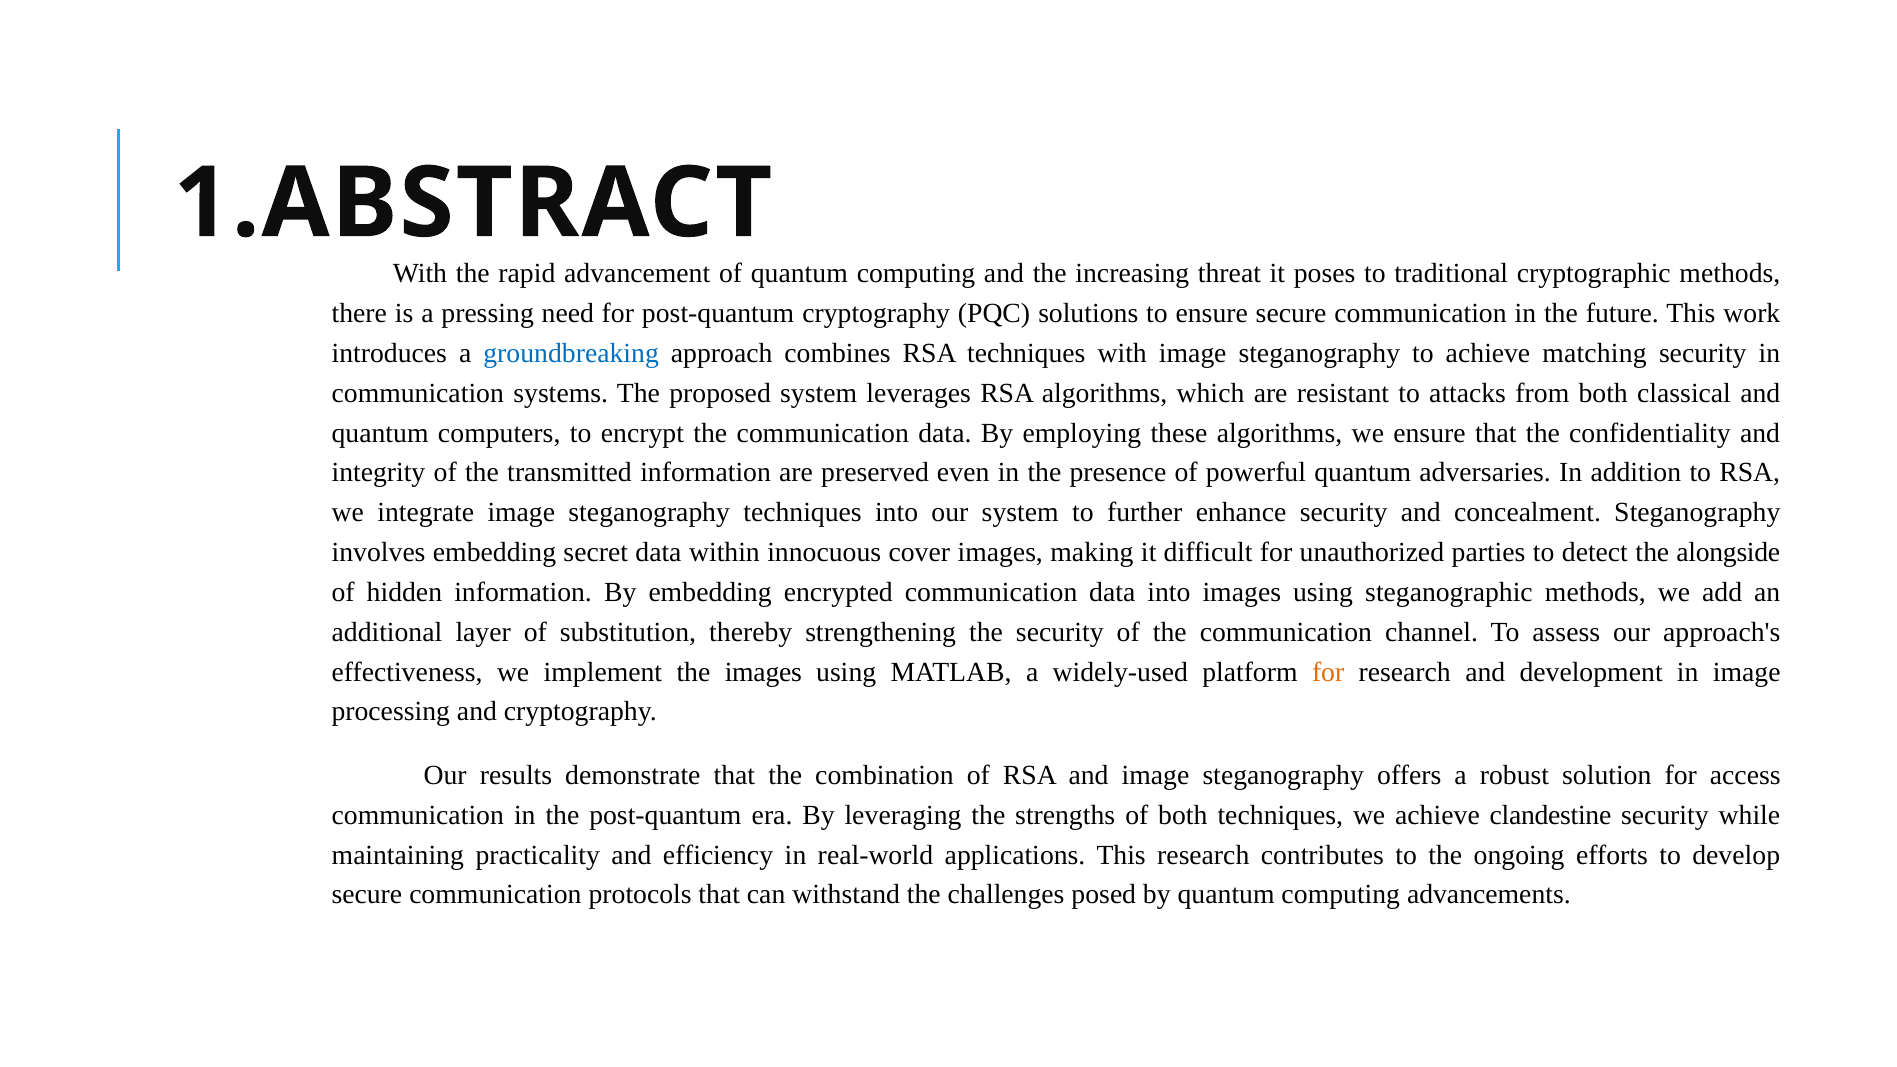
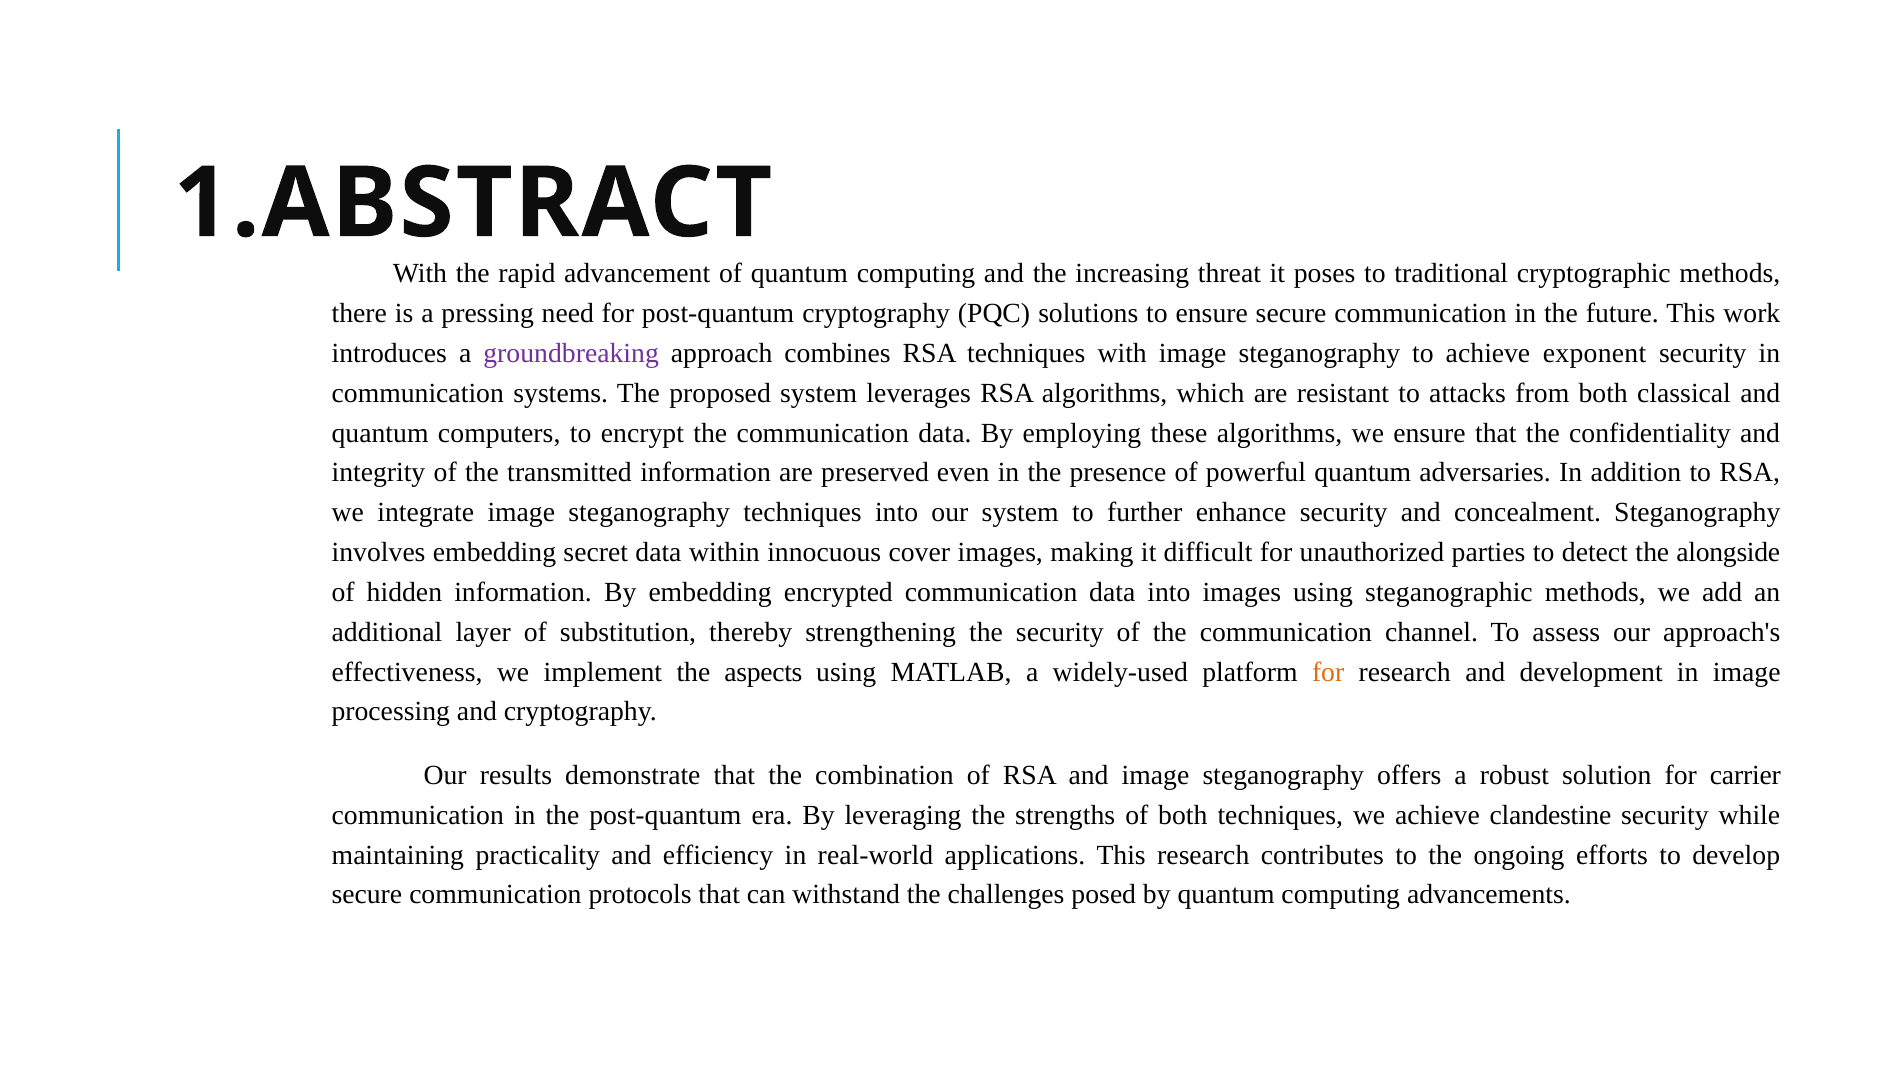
groundbreaking colour: blue -> purple
matching: matching -> exponent
the images: images -> aspects
access: access -> carrier
